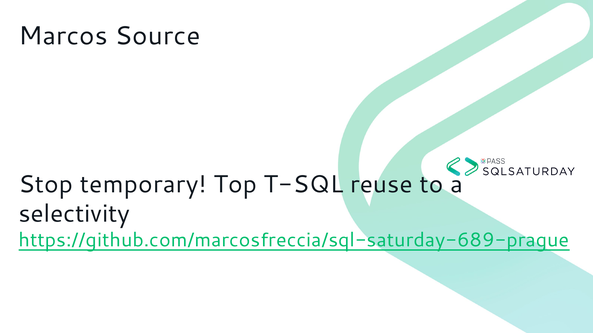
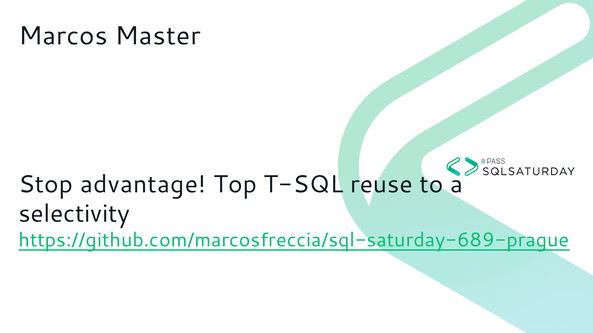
Source: Source -> Master
temporary: temporary -> advantage
